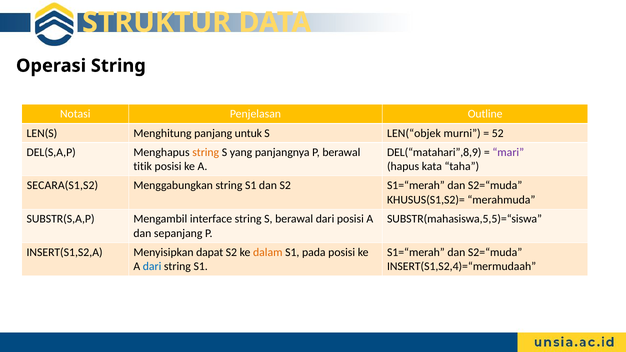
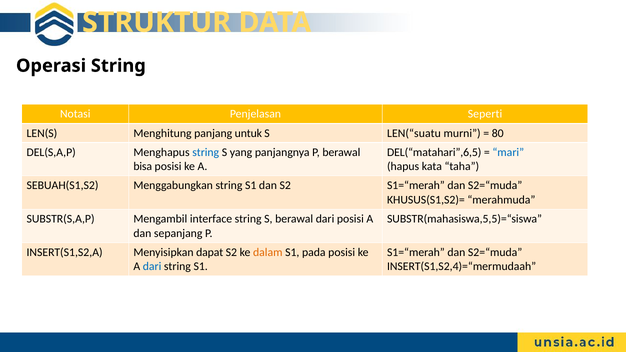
Outline: Outline -> Seperti
LEN(“objek: LEN(“objek -> LEN(“suatu
52: 52 -> 80
string at (206, 152) colour: orange -> blue
DEL(“matahari”,8,9: DEL(“matahari”,8,9 -> DEL(“matahari”,6,5
mari colour: purple -> blue
titik: titik -> bisa
SECARA(S1,S2: SECARA(S1,S2 -> SEBUAH(S1,S2
